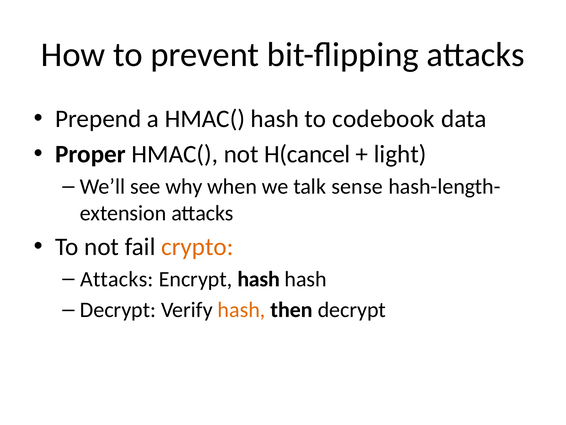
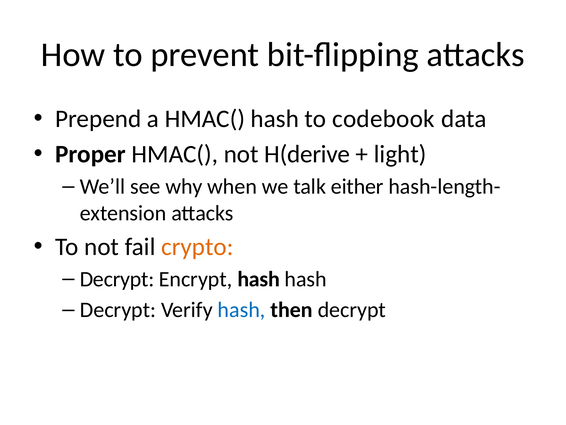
H(cancel: H(cancel -> H(derive
sense: sense -> either
Attacks at (117, 279): Attacks -> Decrypt
hash at (242, 310) colour: orange -> blue
